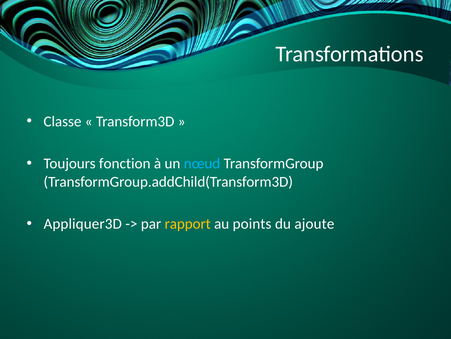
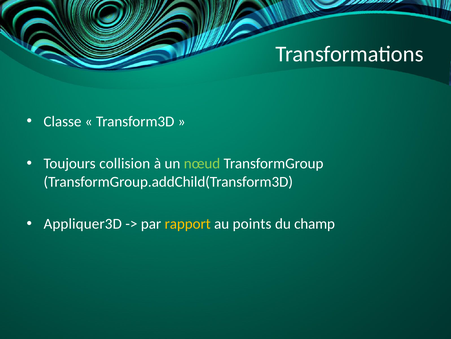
fonction: fonction -> collision
nœud colour: light blue -> light green
ajoute: ajoute -> champ
